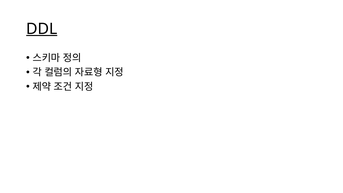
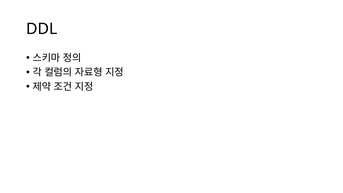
DDL underline: present -> none
